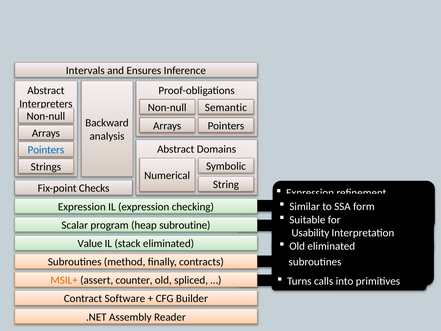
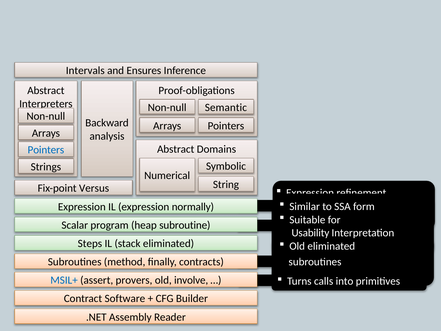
Checks: Checks -> Versus
checking: checking -> normally
Value: Value -> Steps
MSIL+ colour: orange -> blue
counter: counter -> provers
old spliced: spliced -> involve
